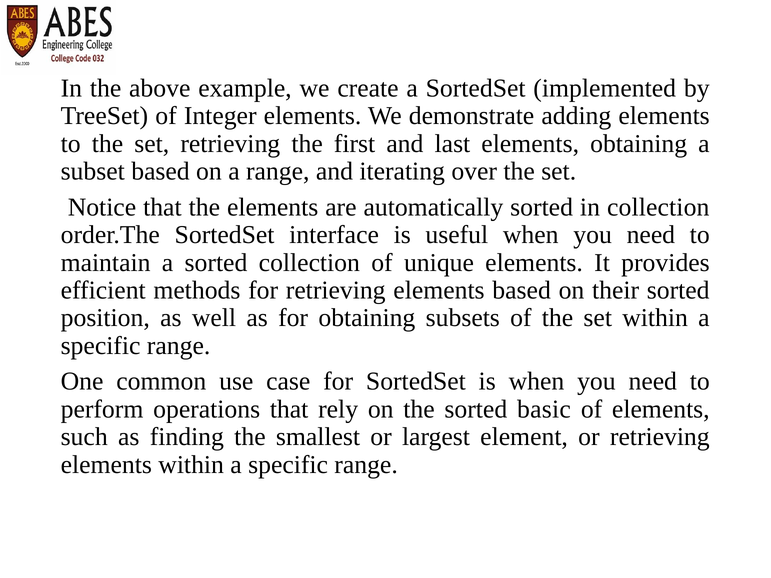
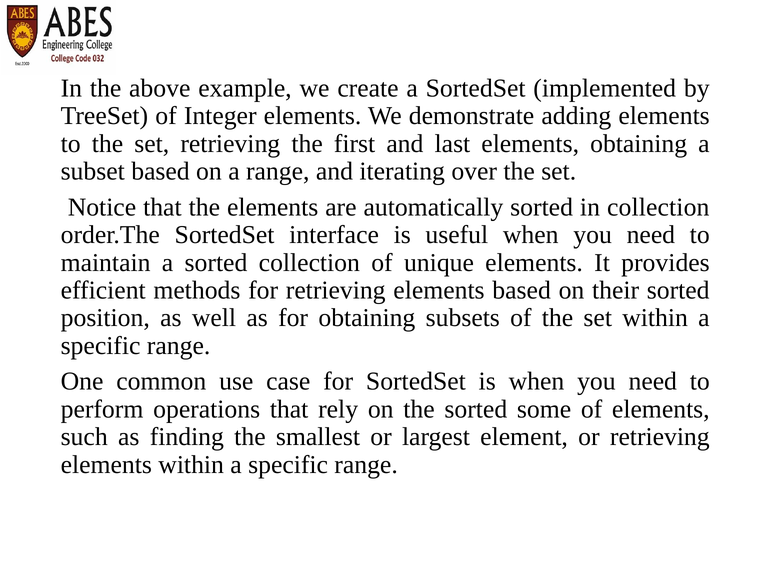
basic: basic -> some
